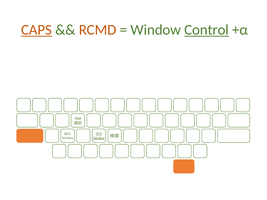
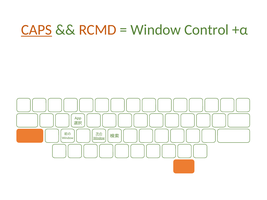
Control underline: present -> none
